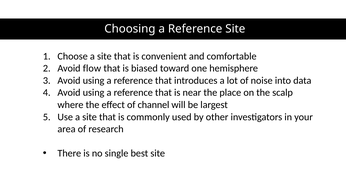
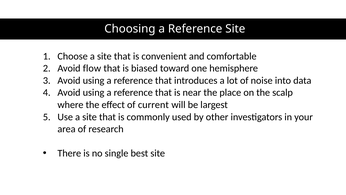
channel: channel -> current
